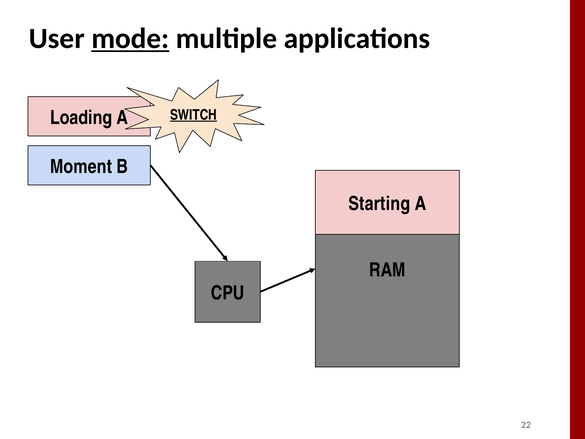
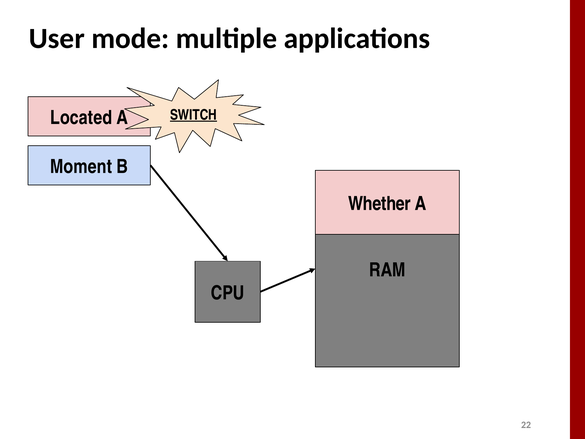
mode underline: present -> none
Loading: Loading -> Located
Starting: Starting -> Whether
